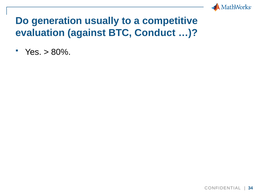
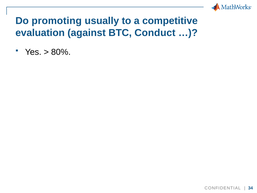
generation: generation -> promoting
